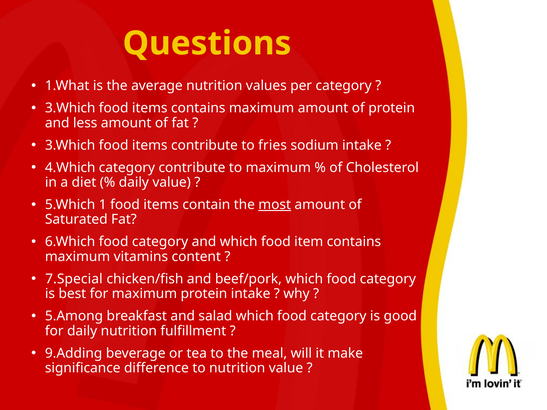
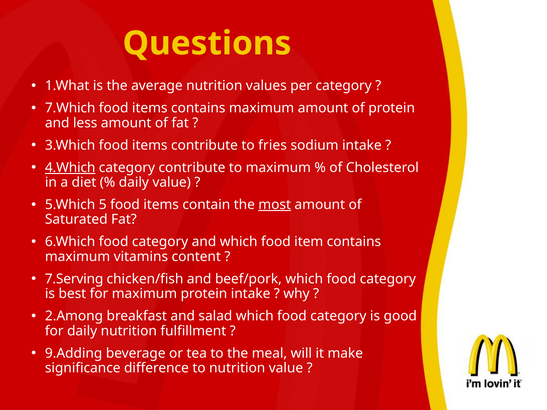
3.Which at (70, 108): 3.Which -> 7.Which
4.Which underline: none -> present
1: 1 -> 5
7.Special: 7.Special -> 7.Serving
5.Among: 5.Among -> 2.Among
